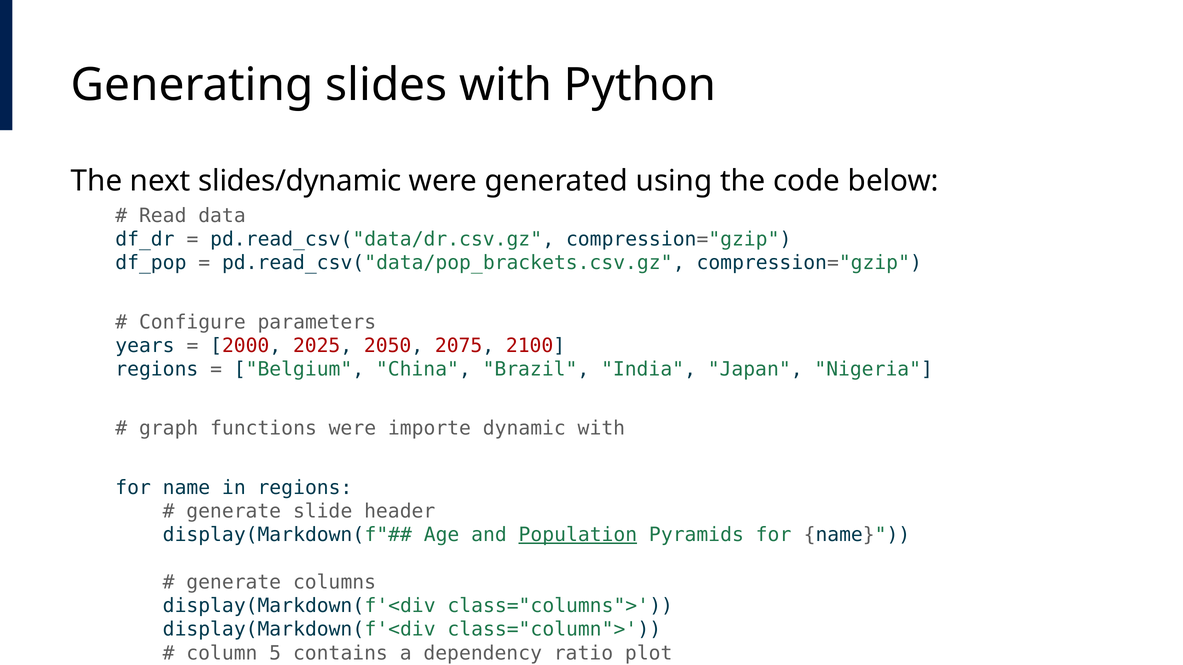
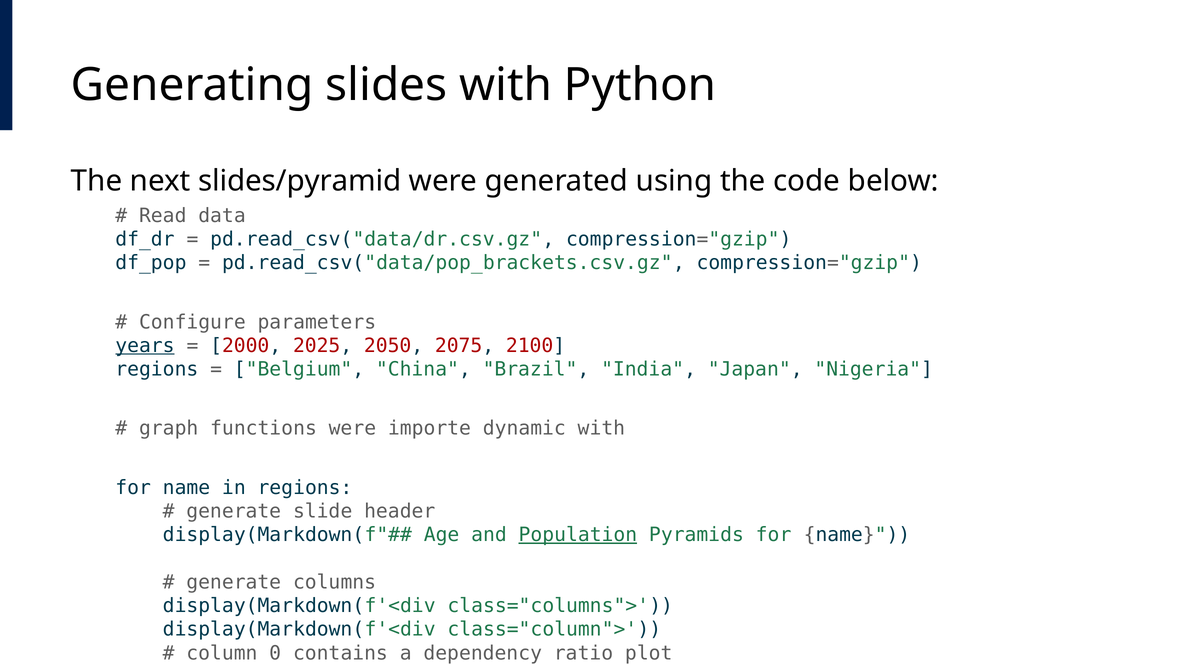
slides/dynamic: slides/dynamic -> slides/pyramid
years at (145, 346) underline: none -> present
5: 5 -> 0
